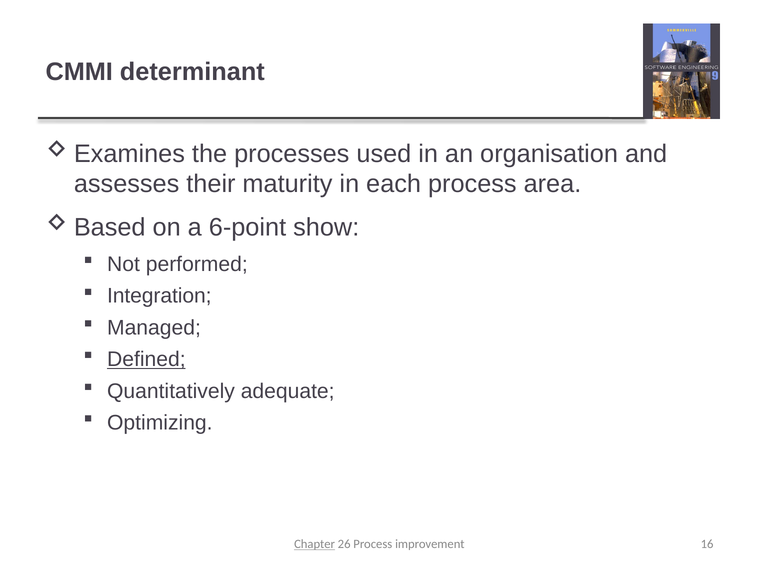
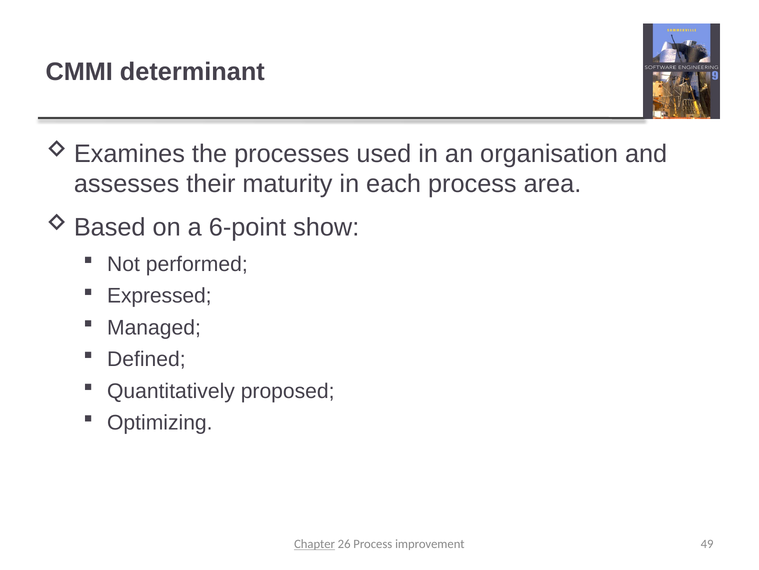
Integration: Integration -> Expressed
Defined underline: present -> none
adequate: adequate -> proposed
16: 16 -> 49
